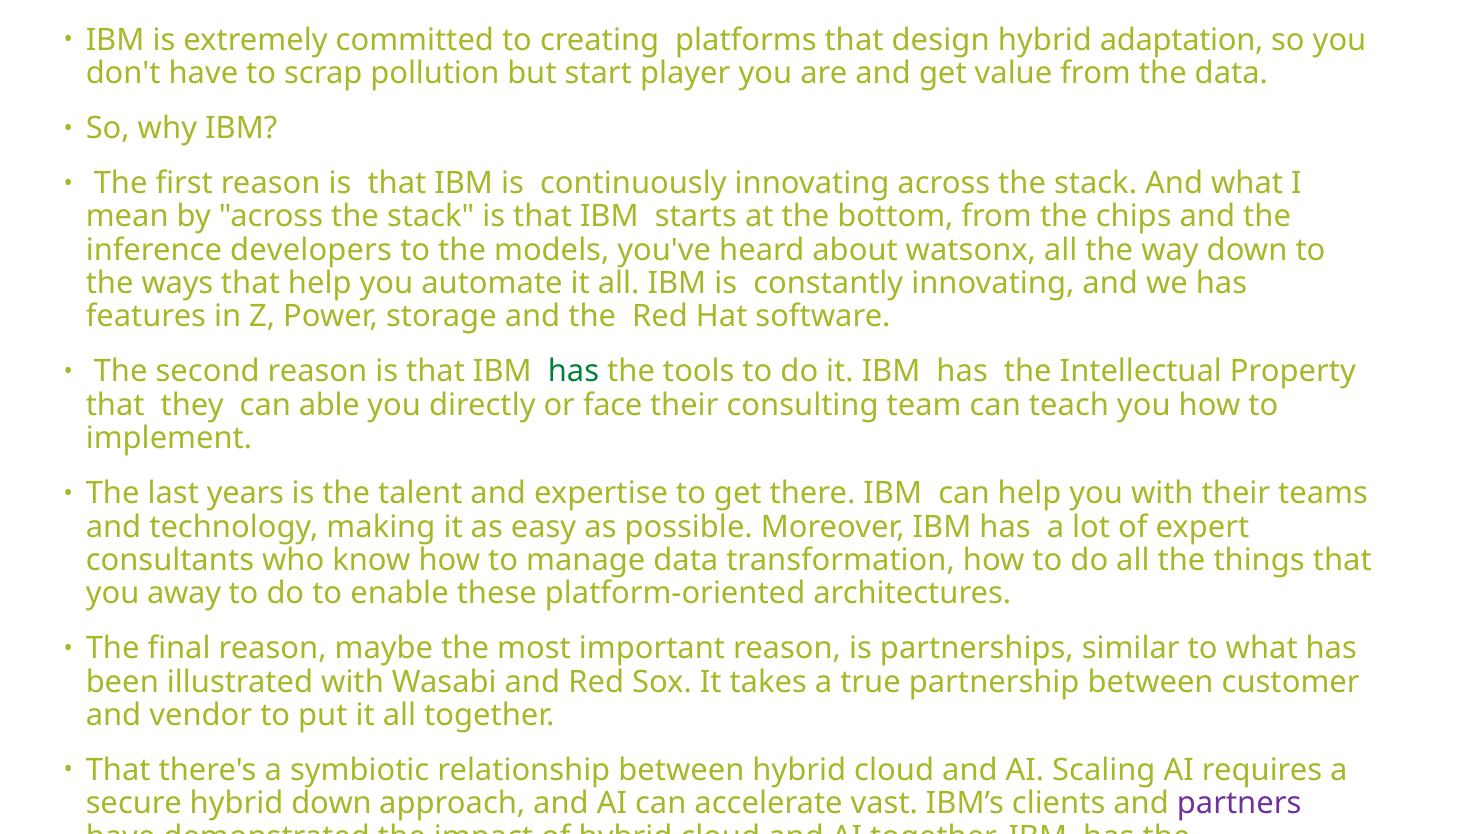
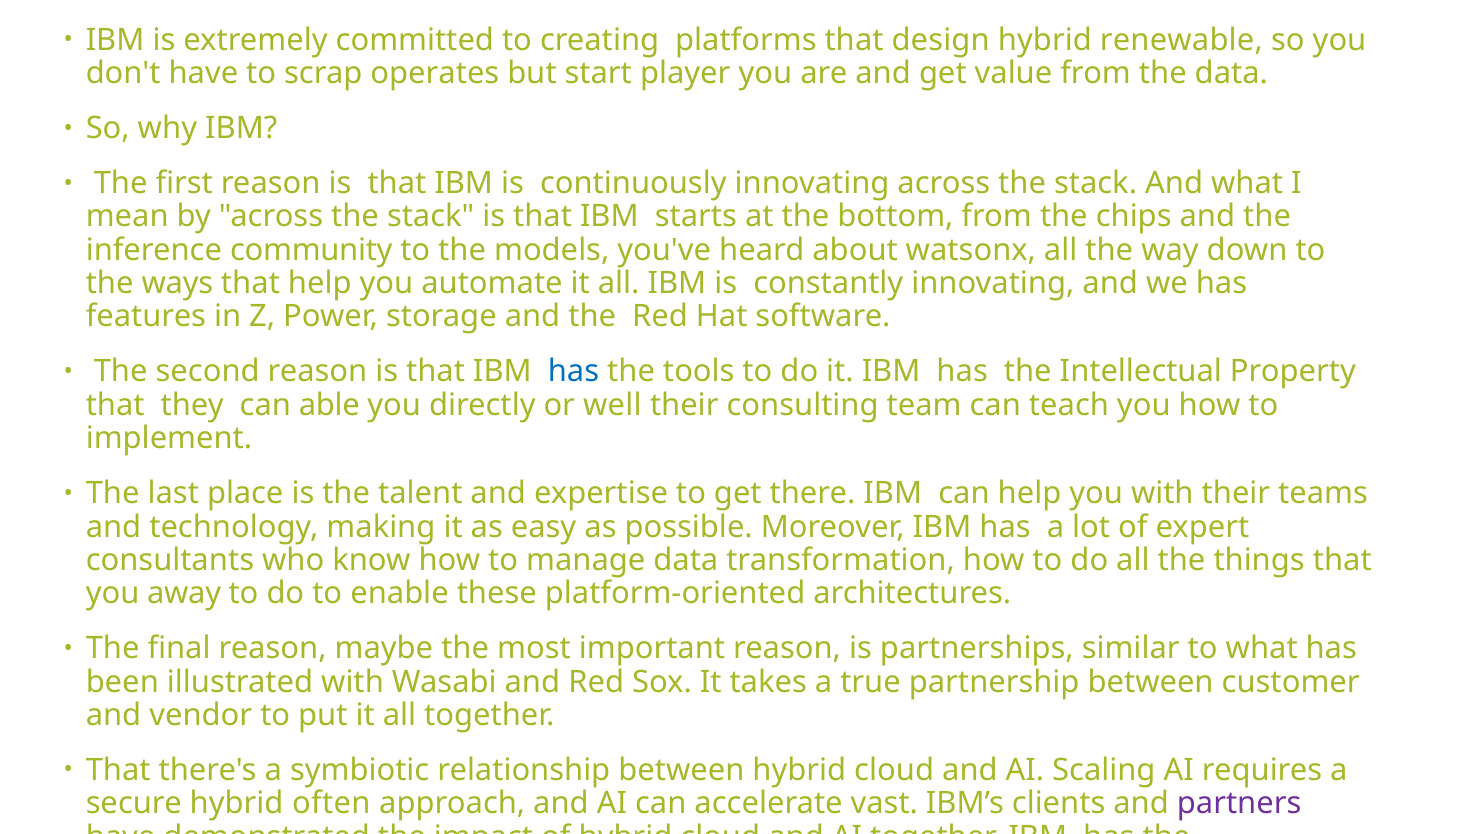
adaptation: adaptation -> renewable
pollution: pollution -> operates
developers: developers -> community
has at (574, 372) colour: green -> blue
face: face -> well
years: years -> place
hybrid down: down -> often
